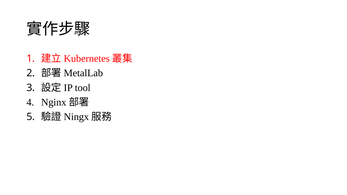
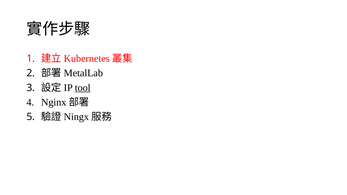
tool underline: none -> present
